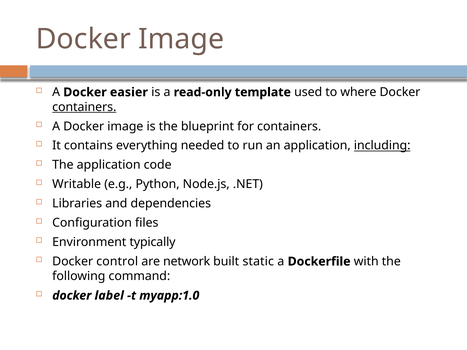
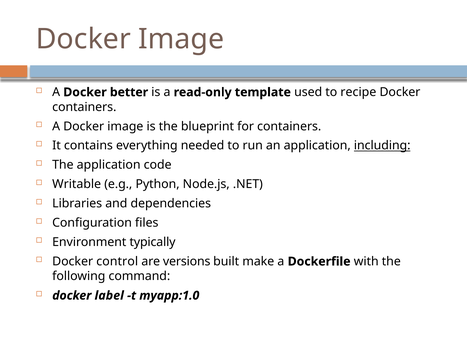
easier: easier -> better
where: where -> recipe
containers at (84, 107) underline: present -> none
network: network -> versions
static: static -> make
